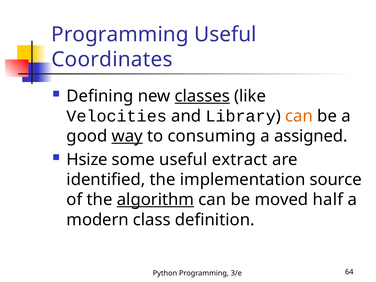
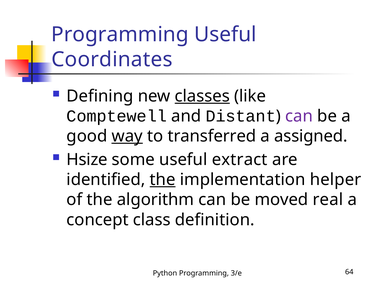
Velocities: Velocities -> Comptewell
Library: Library -> Distant
can at (299, 116) colour: orange -> purple
consuming: consuming -> transferred
the at (163, 180) underline: none -> present
source: source -> helper
algorithm underline: present -> none
half: half -> real
modern: modern -> concept
